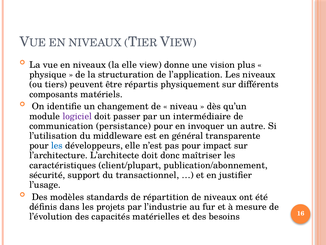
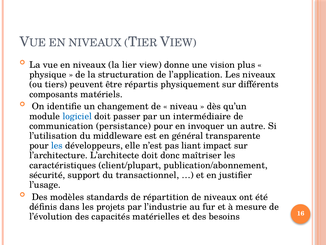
la elle: elle -> lier
logiciel colour: purple -> blue
pas pour: pour -> liant
